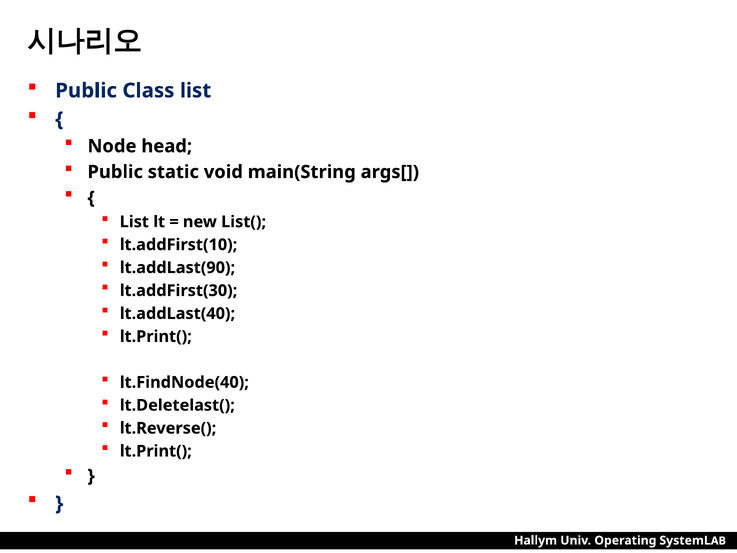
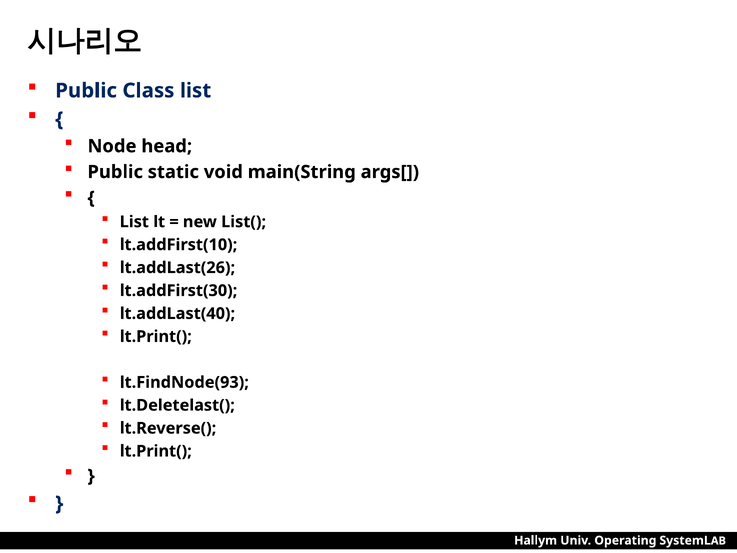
lt.addLast(90: lt.addLast(90 -> lt.addLast(26
lt.FindNode(40: lt.FindNode(40 -> lt.FindNode(93
